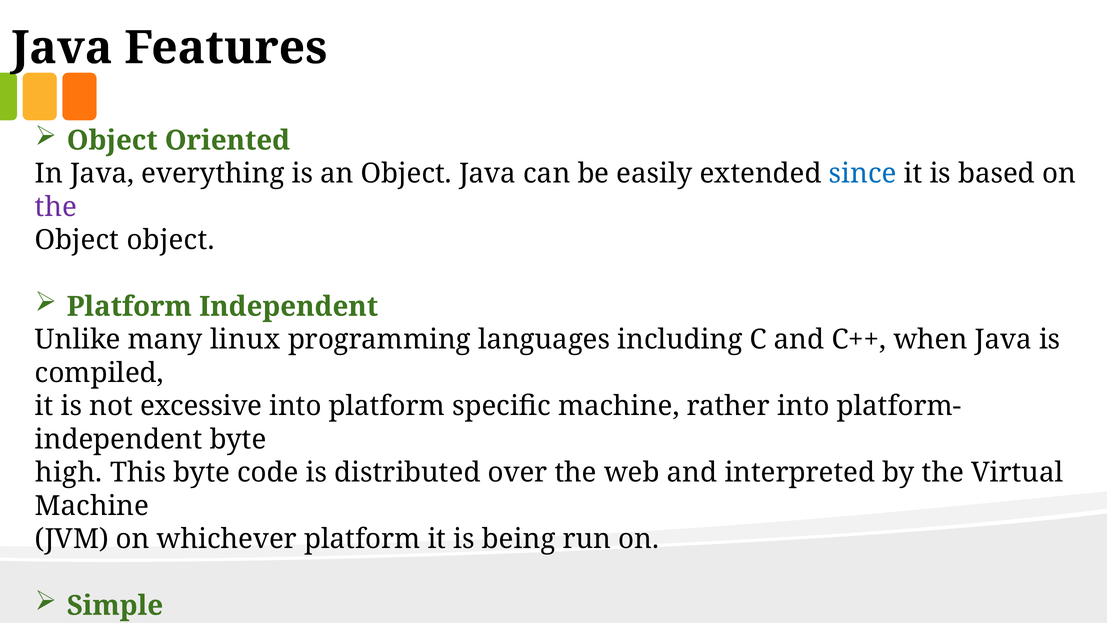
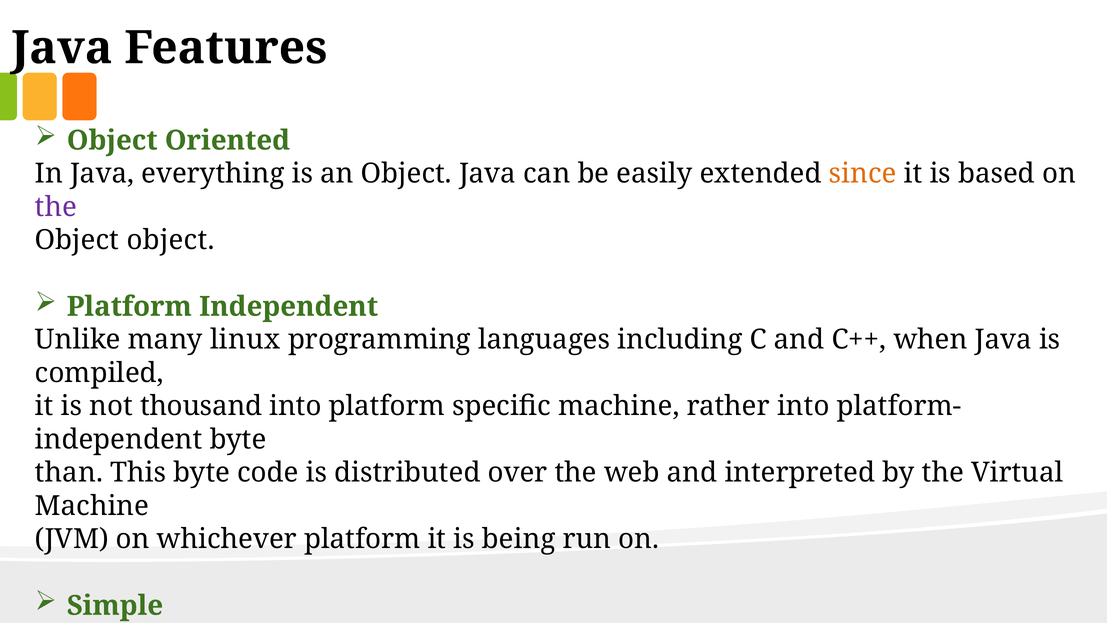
since colour: blue -> orange
excessive: excessive -> thousand
high: high -> than
